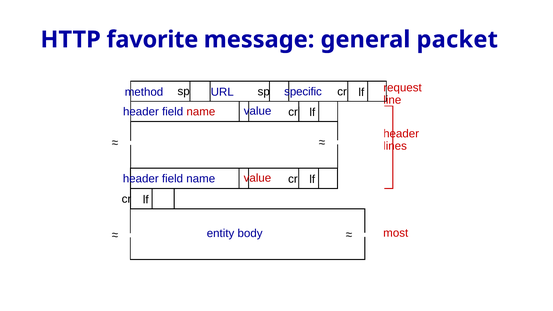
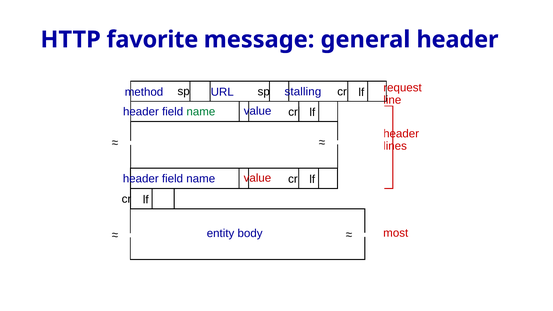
general packet: packet -> header
specific: specific -> stalling
name at (201, 112) colour: red -> green
